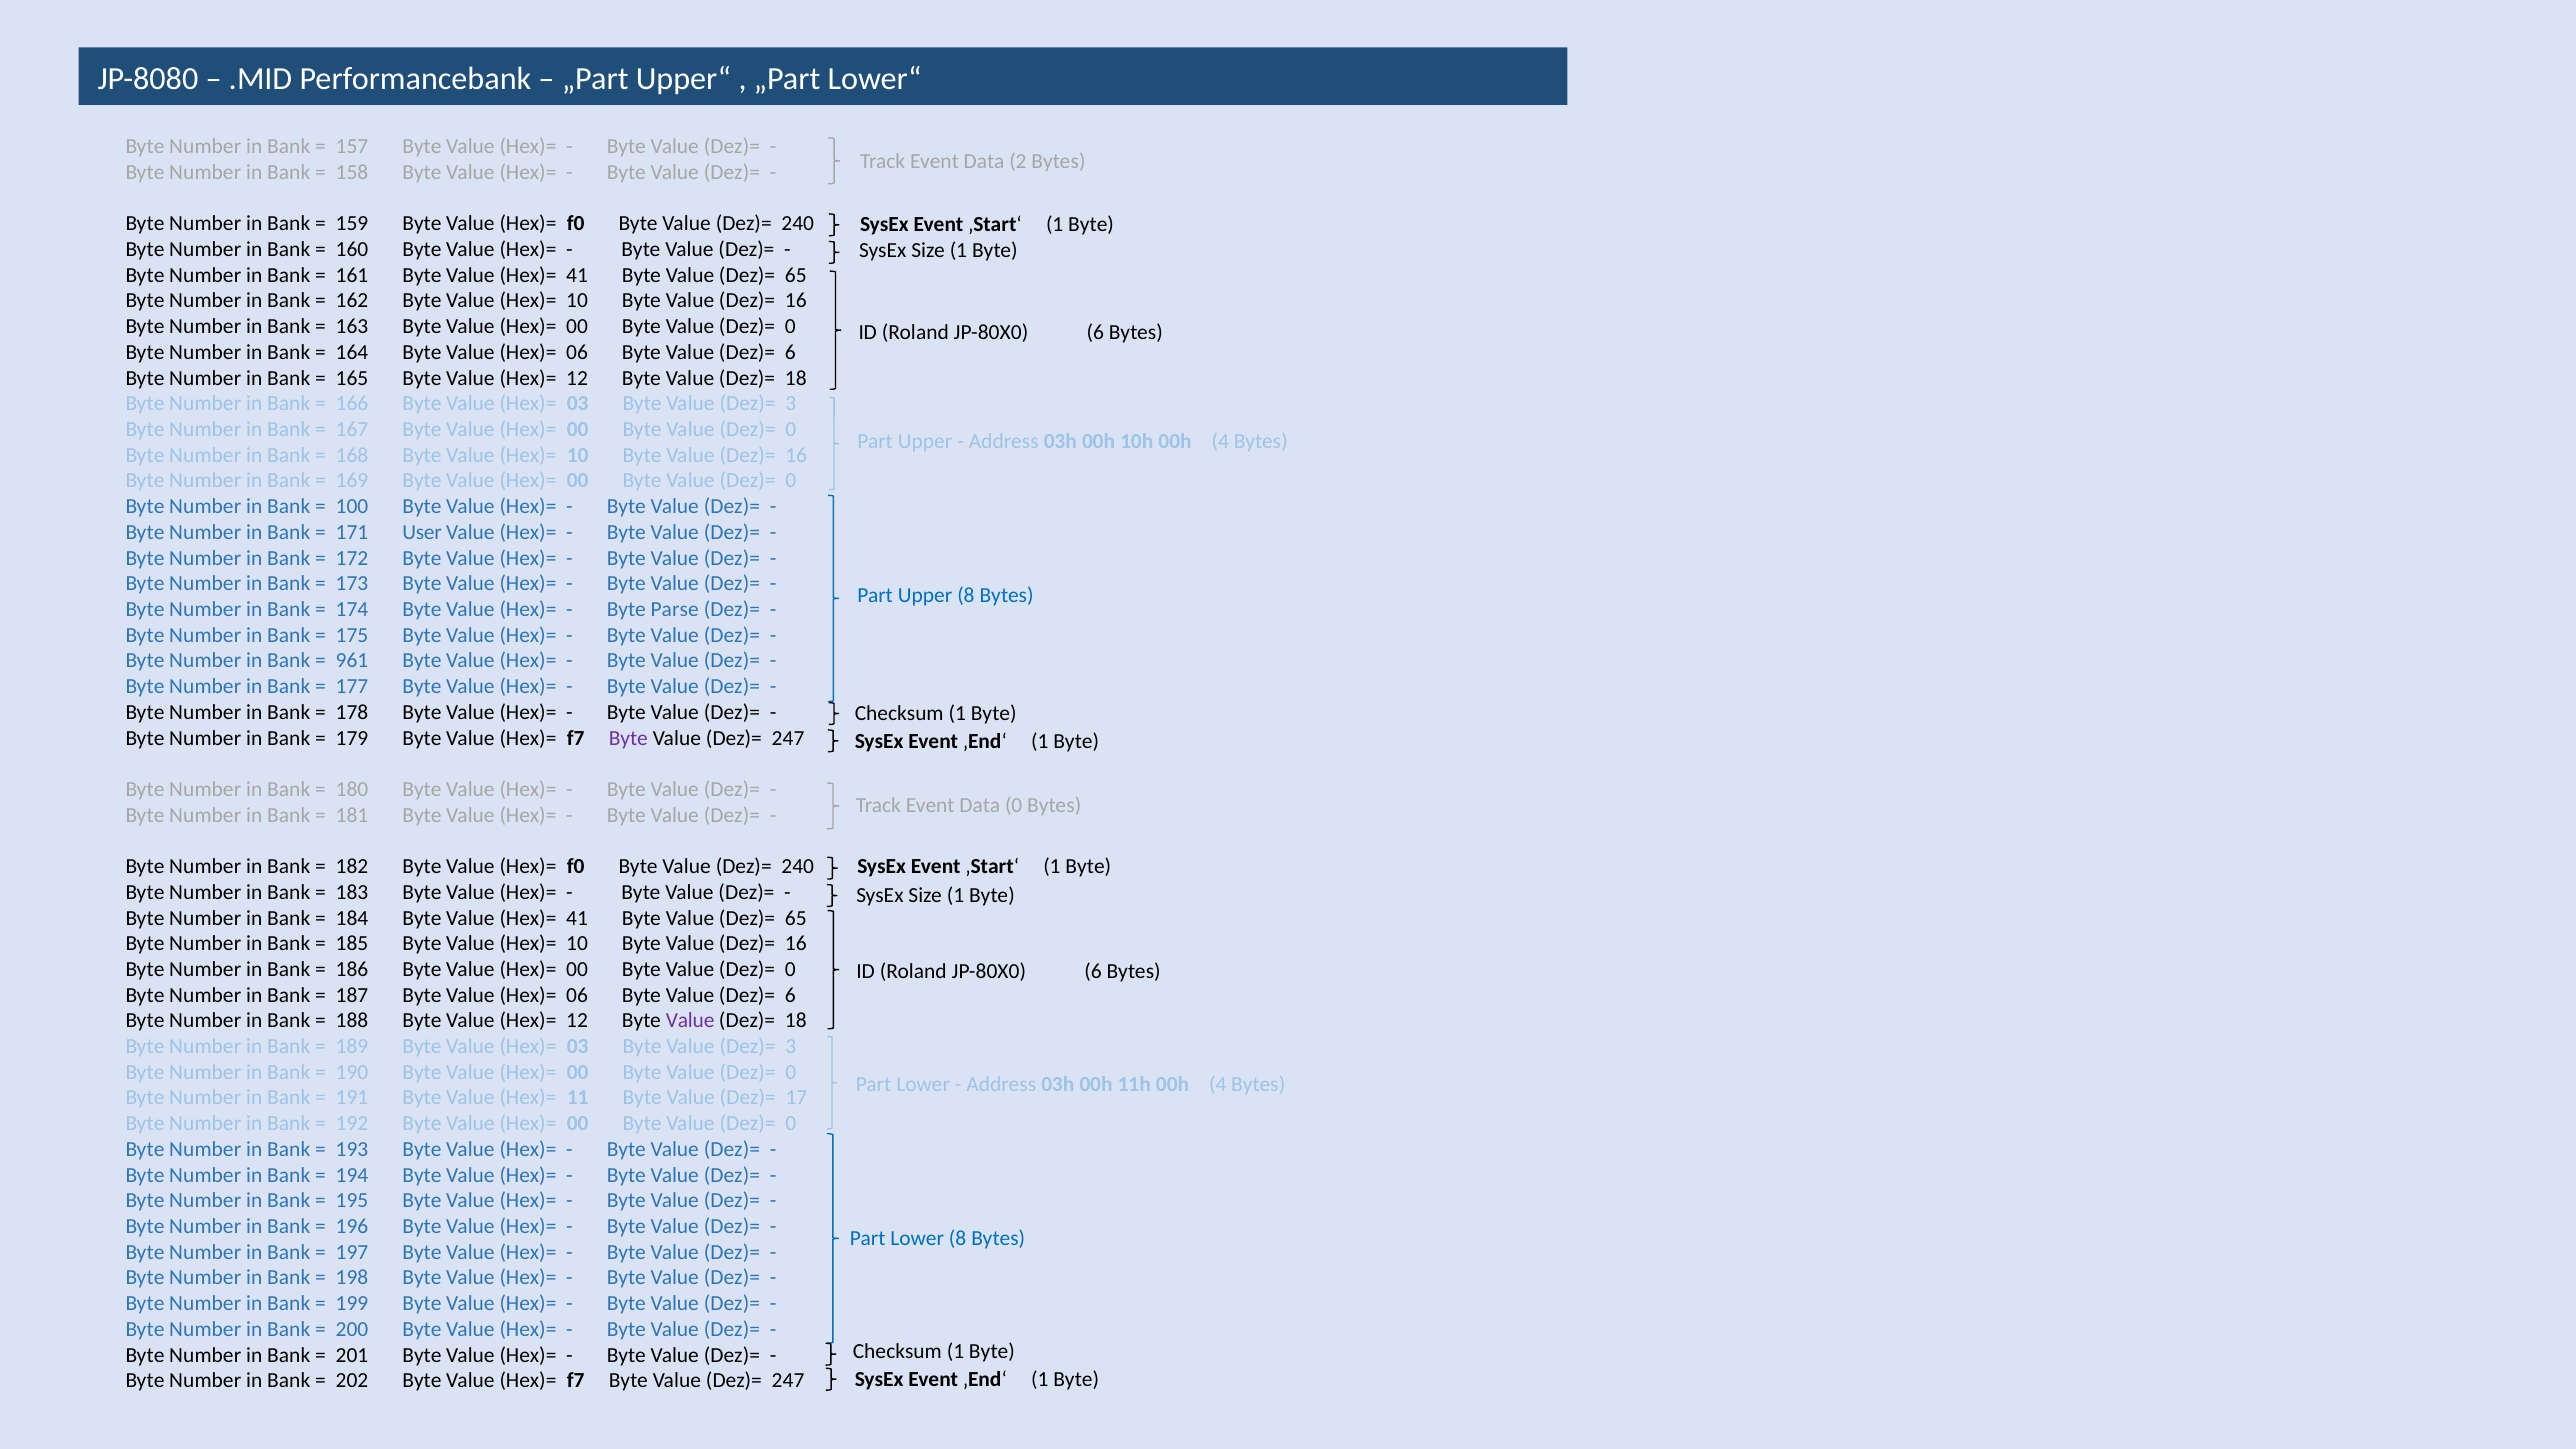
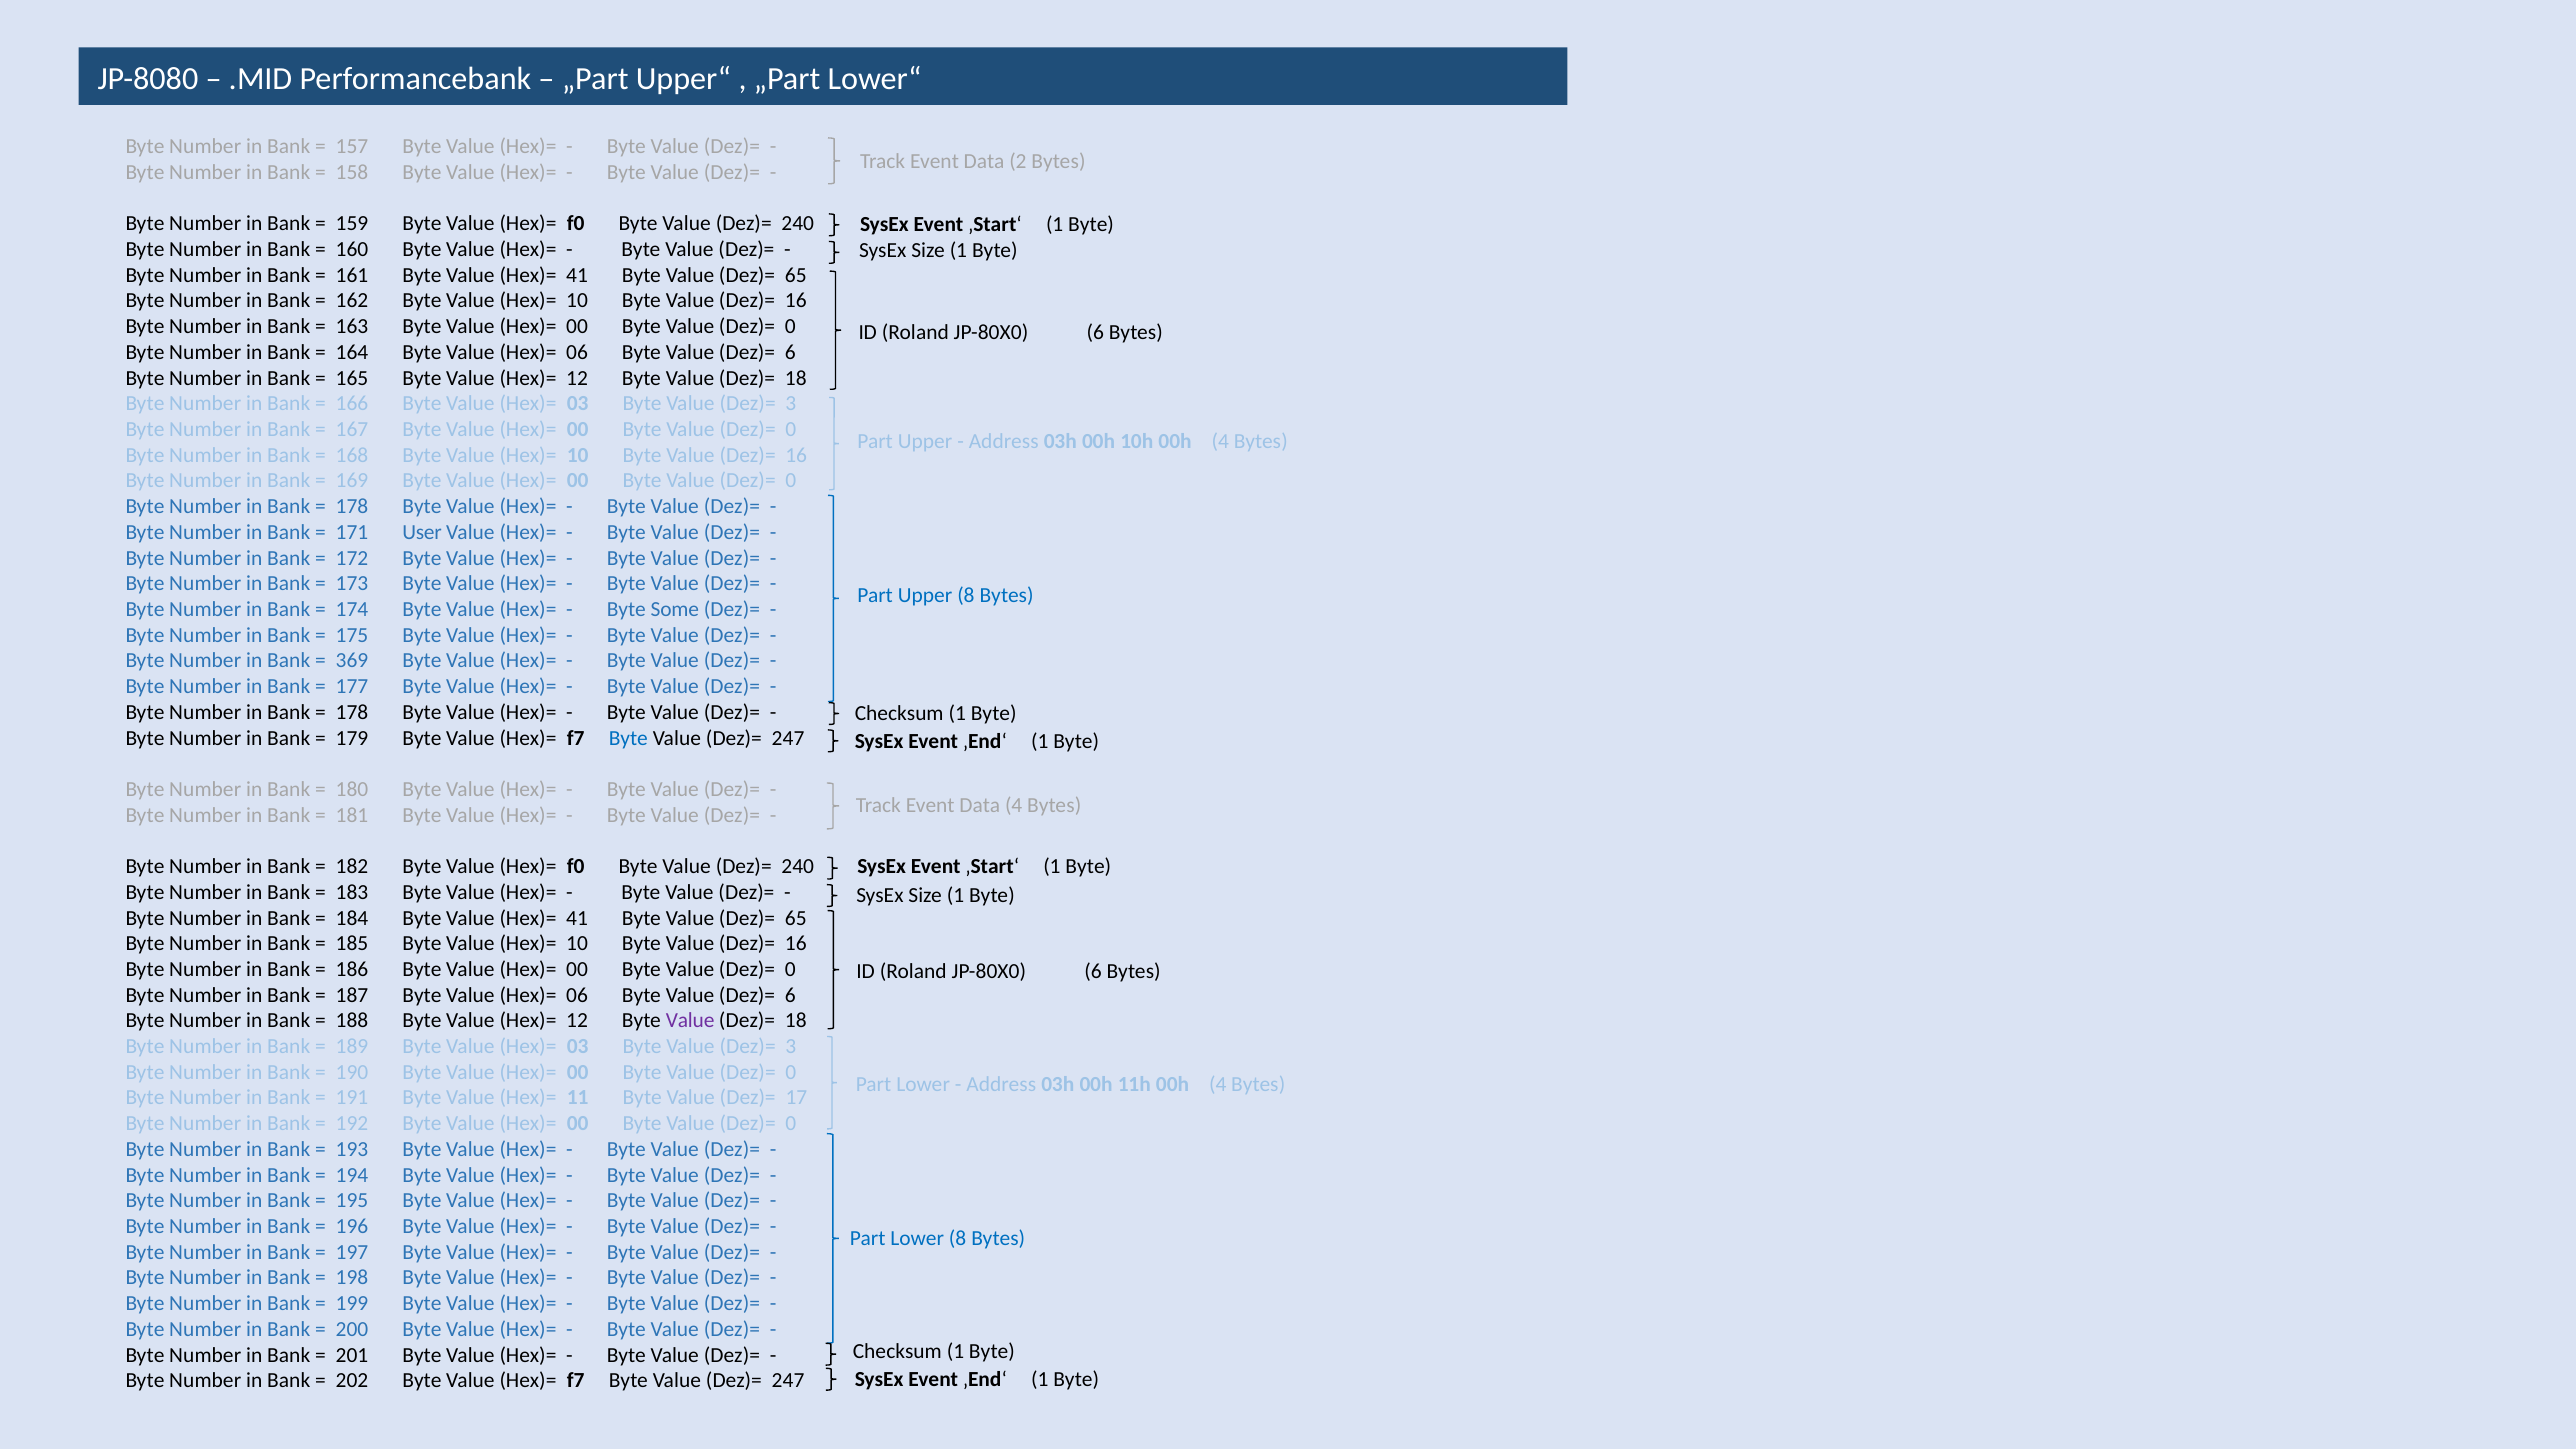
100 at (352, 507): 100 -> 178
Parse: Parse -> Some
961: 961 -> 369
Byte at (628, 738) colour: purple -> blue
Data 0: 0 -> 4
